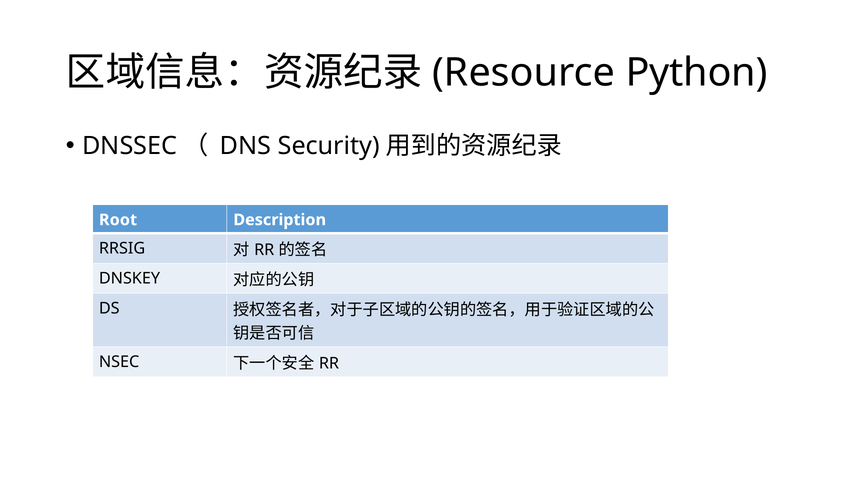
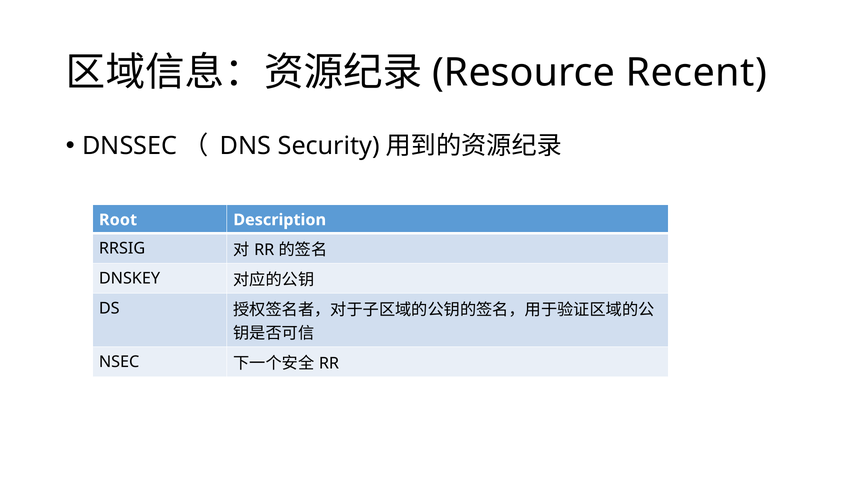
Python: Python -> Recent
